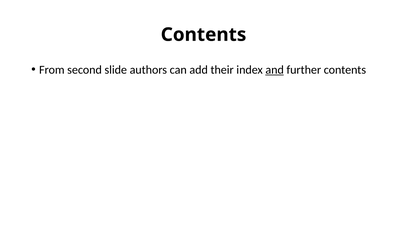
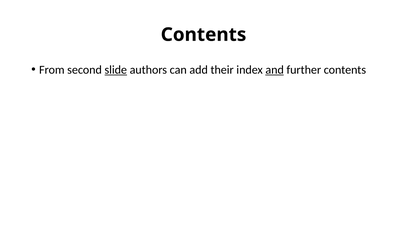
slide underline: none -> present
